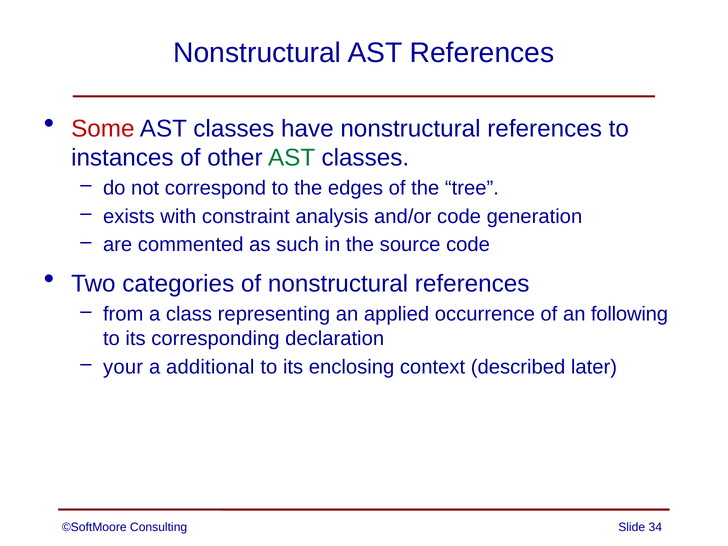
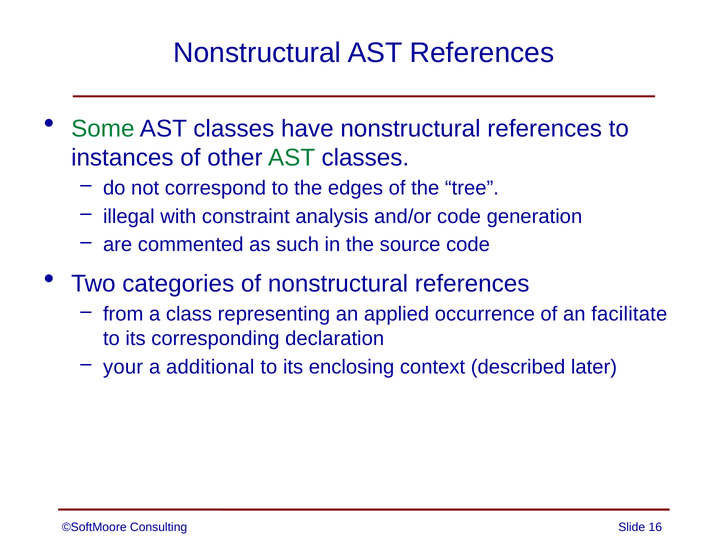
Some colour: red -> green
exists: exists -> illegal
following: following -> facilitate
34: 34 -> 16
